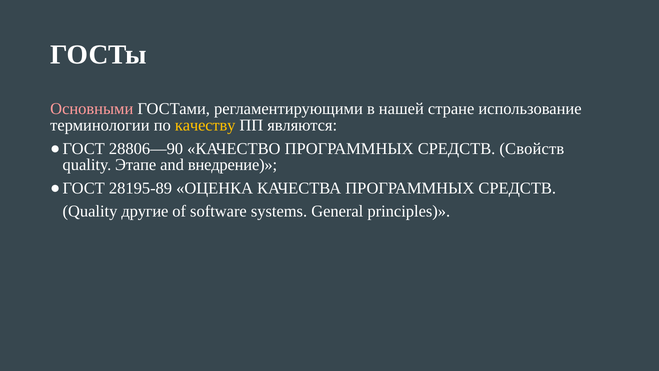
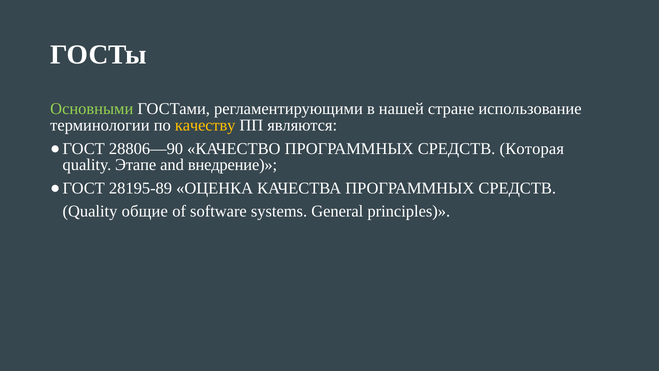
Основными colour: pink -> light green
Свойств: Свойств -> Которая
другие: другие -> общие
